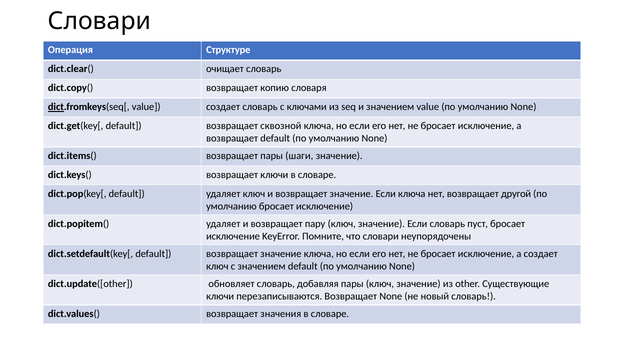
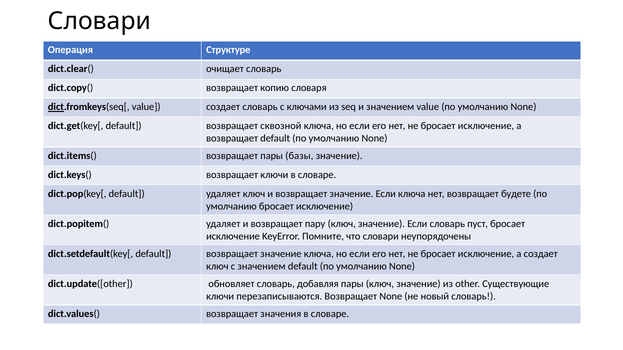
шаги: шаги -> базы
другой: другой -> будете
